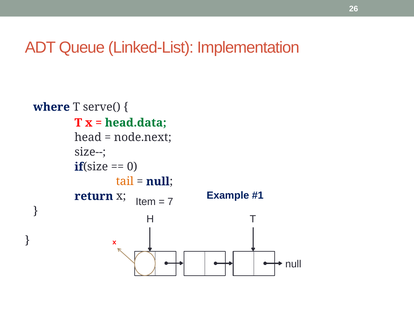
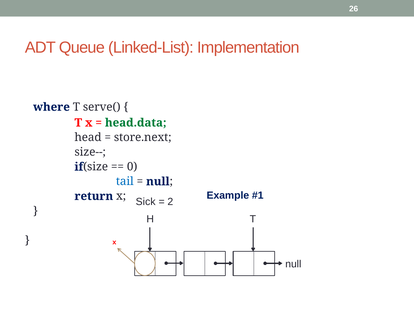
node.next: node.next -> store.next
tail colour: orange -> blue
Item: Item -> Sick
7: 7 -> 2
